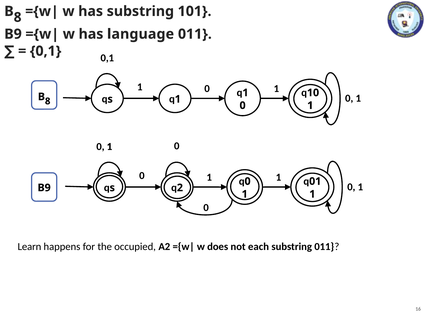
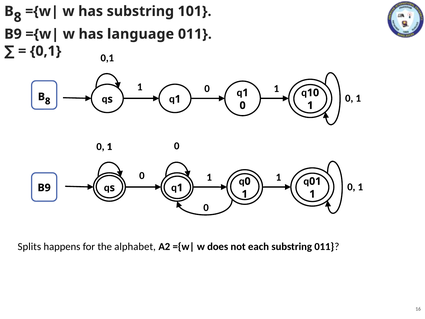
2 at (180, 188): 2 -> 1
Learn: Learn -> Splits
occupied: occupied -> alphabet
